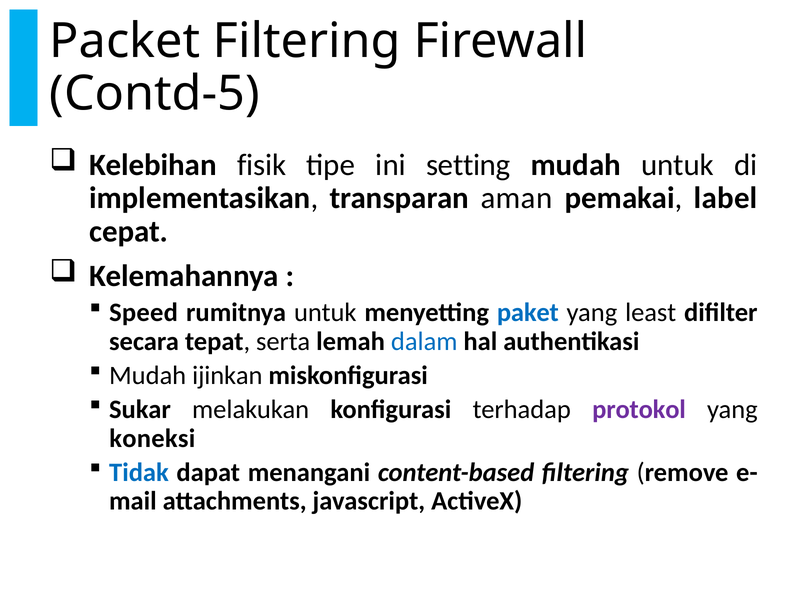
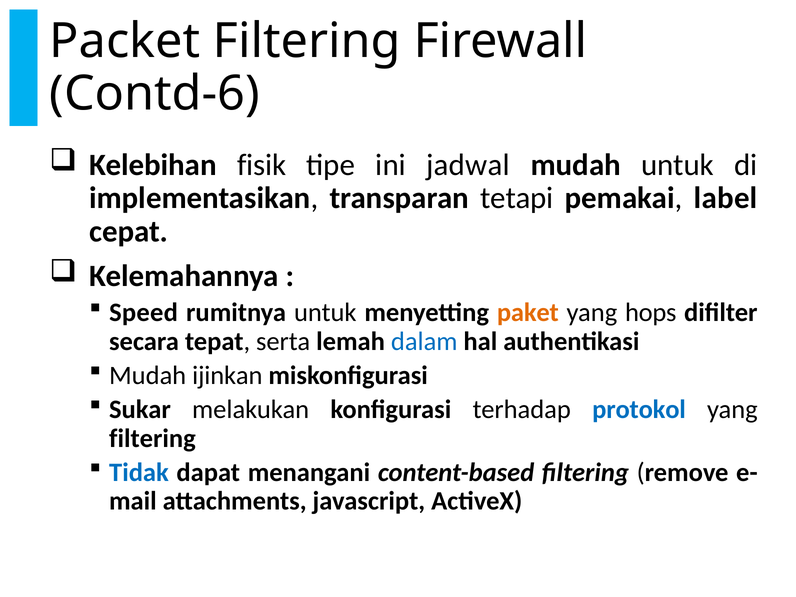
Contd-5: Contd-5 -> Contd-6
setting: setting -> jadwal
aman: aman -> tetapi
paket colour: blue -> orange
least: least -> hops
protokol colour: purple -> blue
koneksi at (152, 438): koneksi -> filtering
